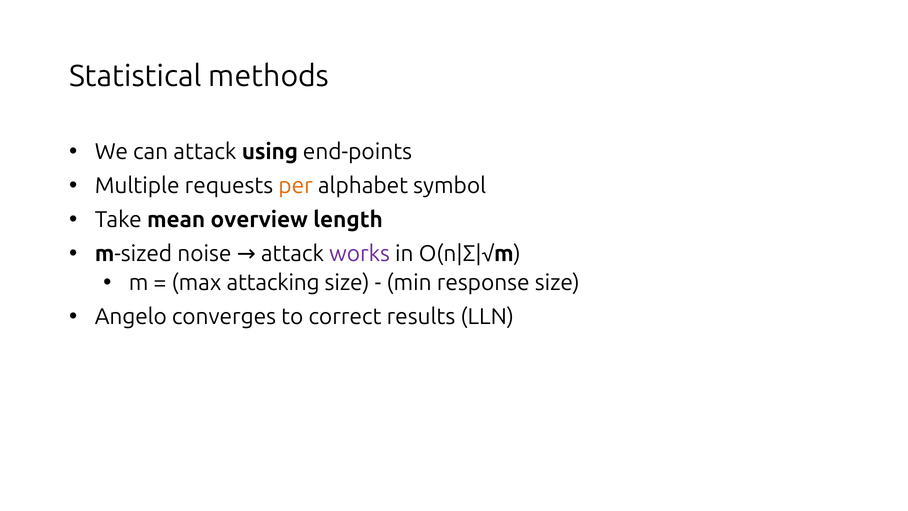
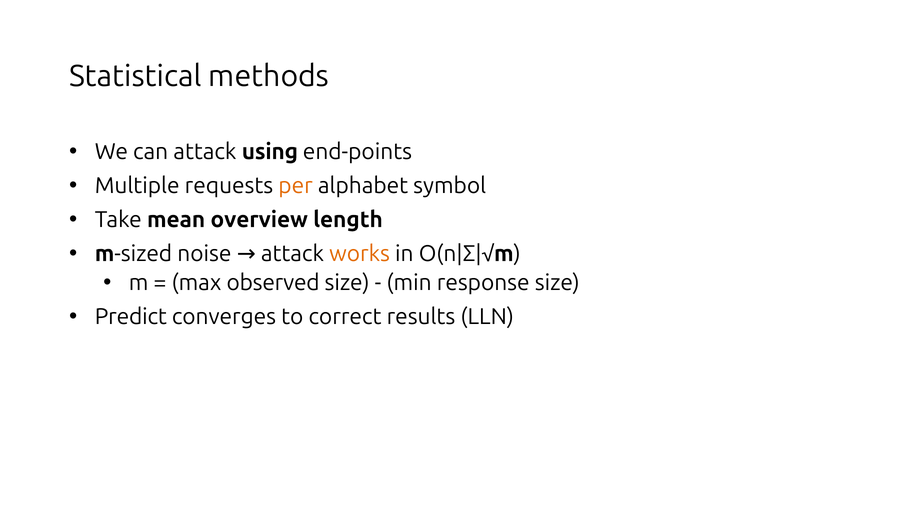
works colour: purple -> orange
attacking: attacking -> observed
Angelo: Angelo -> Predict
